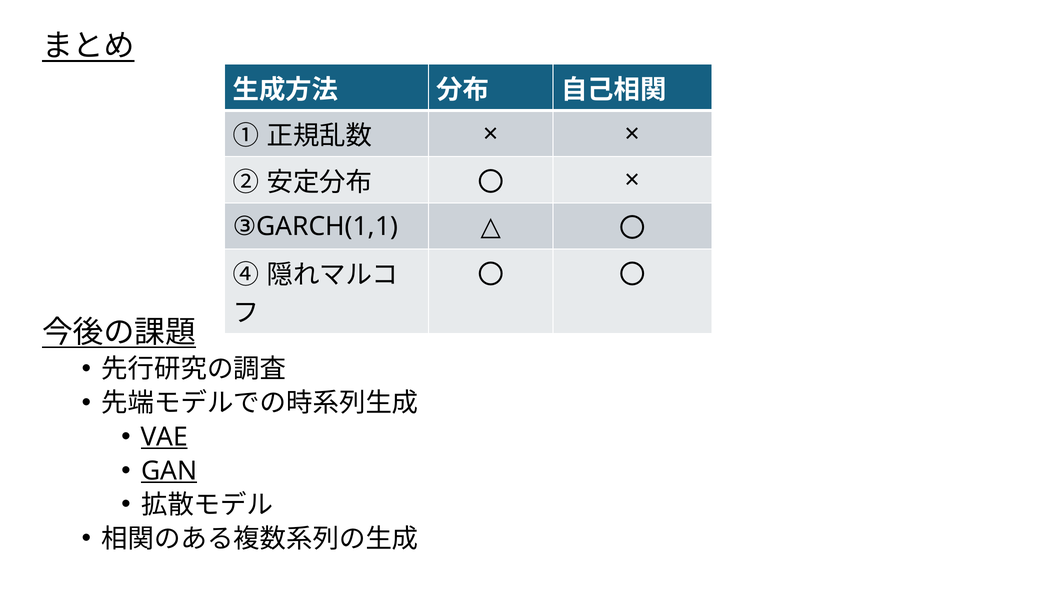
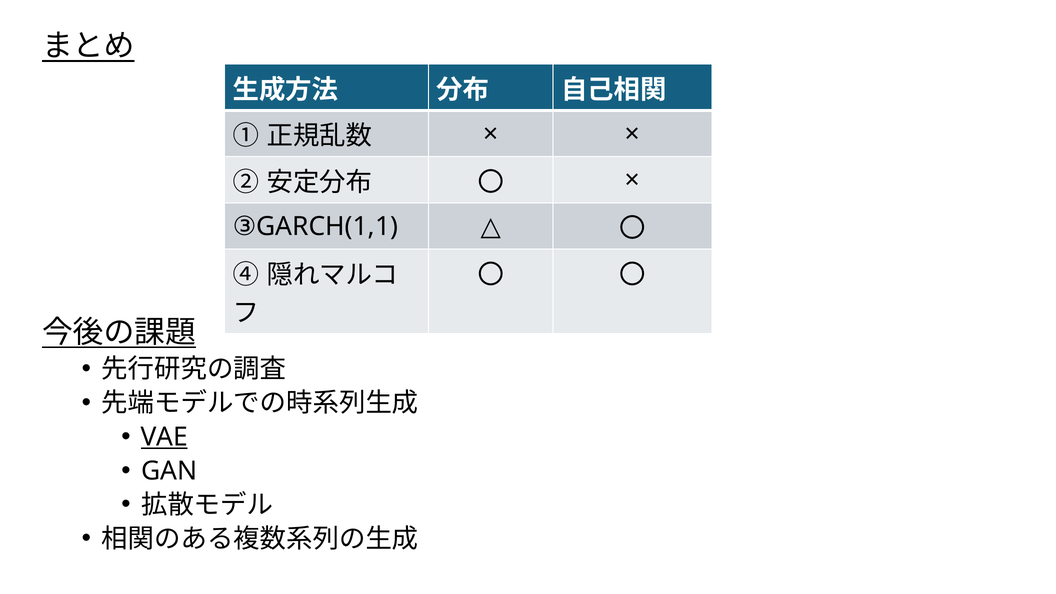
GAN underline: present -> none
